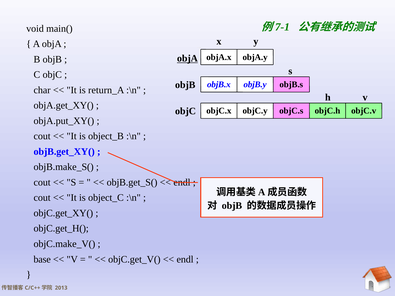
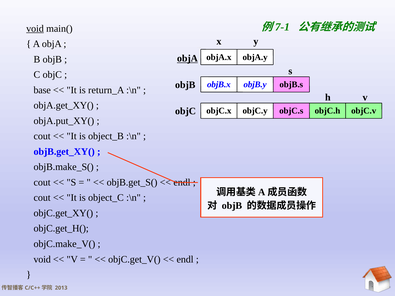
void at (35, 29) underline: none -> present
char: char -> base
base at (42, 259): base -> void
